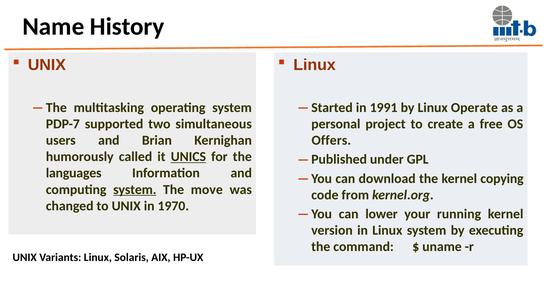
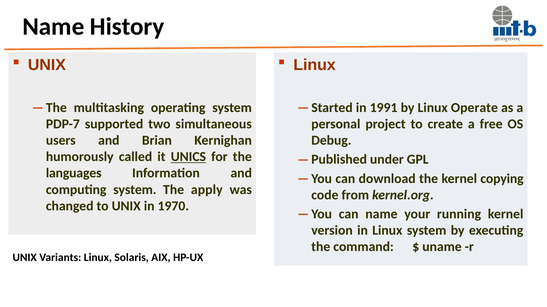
Offers: Offers -> Debug
system at (135, 190) underline: present -> none
move: move -> apply
can lower: lower -> name
